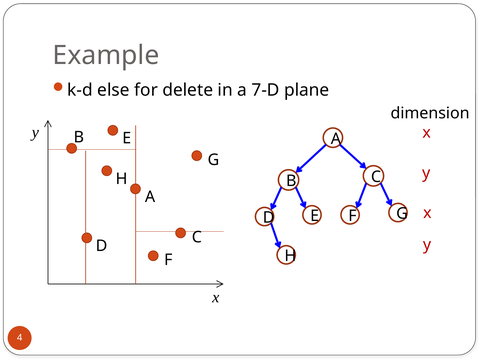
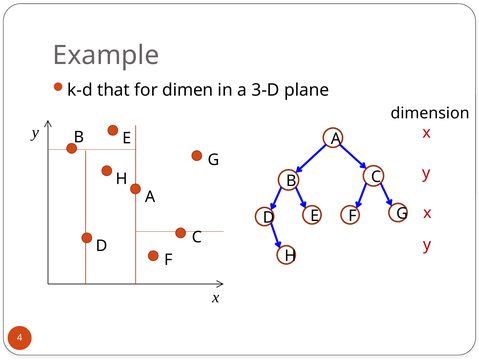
else: else -> that
delete: delete -> dimen
7-D: 7-D -> 3-D
